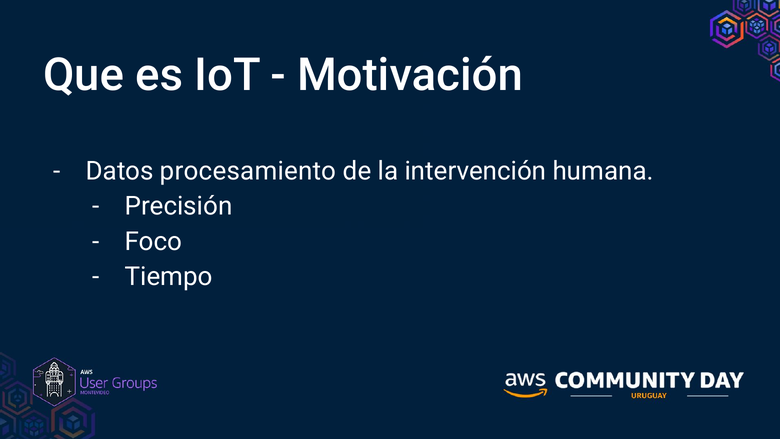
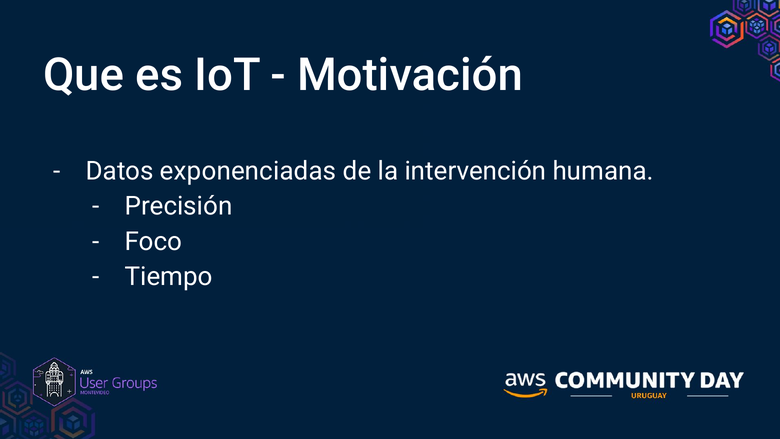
procesamiento: procesamiento -> exponenciadas
